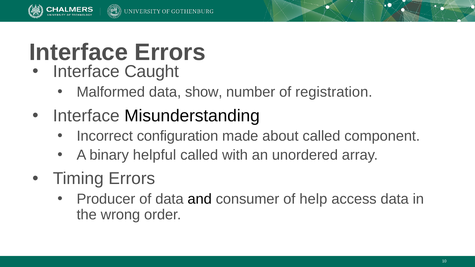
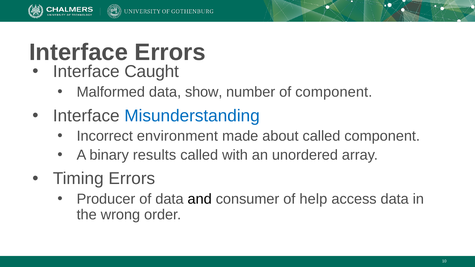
of registration: registration -> component
Misunderstanding colour: black -> blue
configuration: configuration -> environment
helpful: helpful -> results
